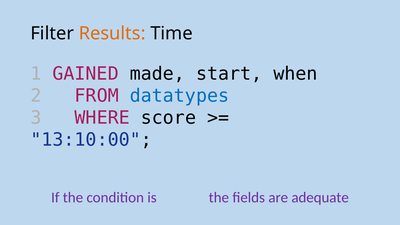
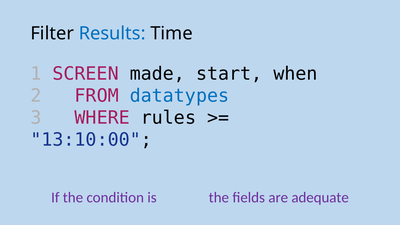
Results colour: orange -> blue
GAINED: GAINED -> SCREEN
score: score -> rules
